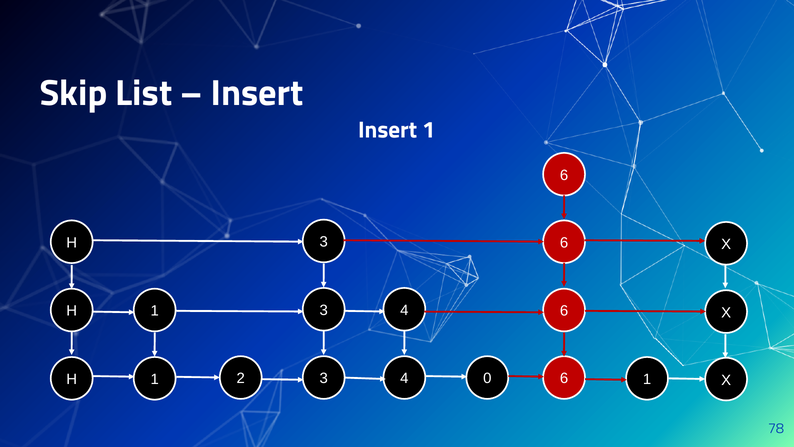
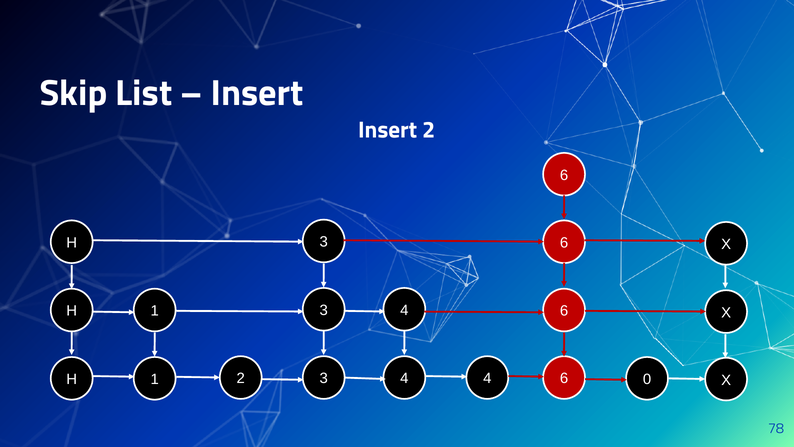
Insert 1: 1 -> 2
0 at (487, 378): 0 -> 4
6 1: 1 -> 0
